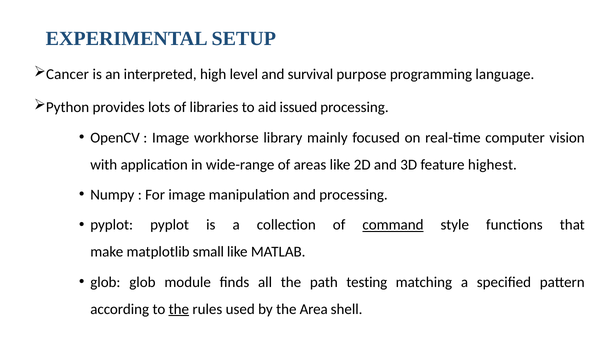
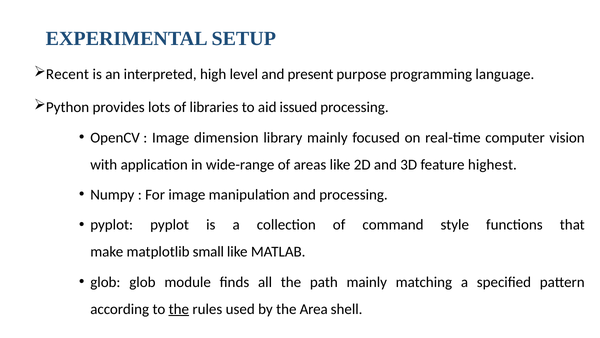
Cancer: Cancer -> Recent
survival: survival -> present
workhorse: workhorse -> dimension
command underline: present -> none
path testing: testing -> mainly
